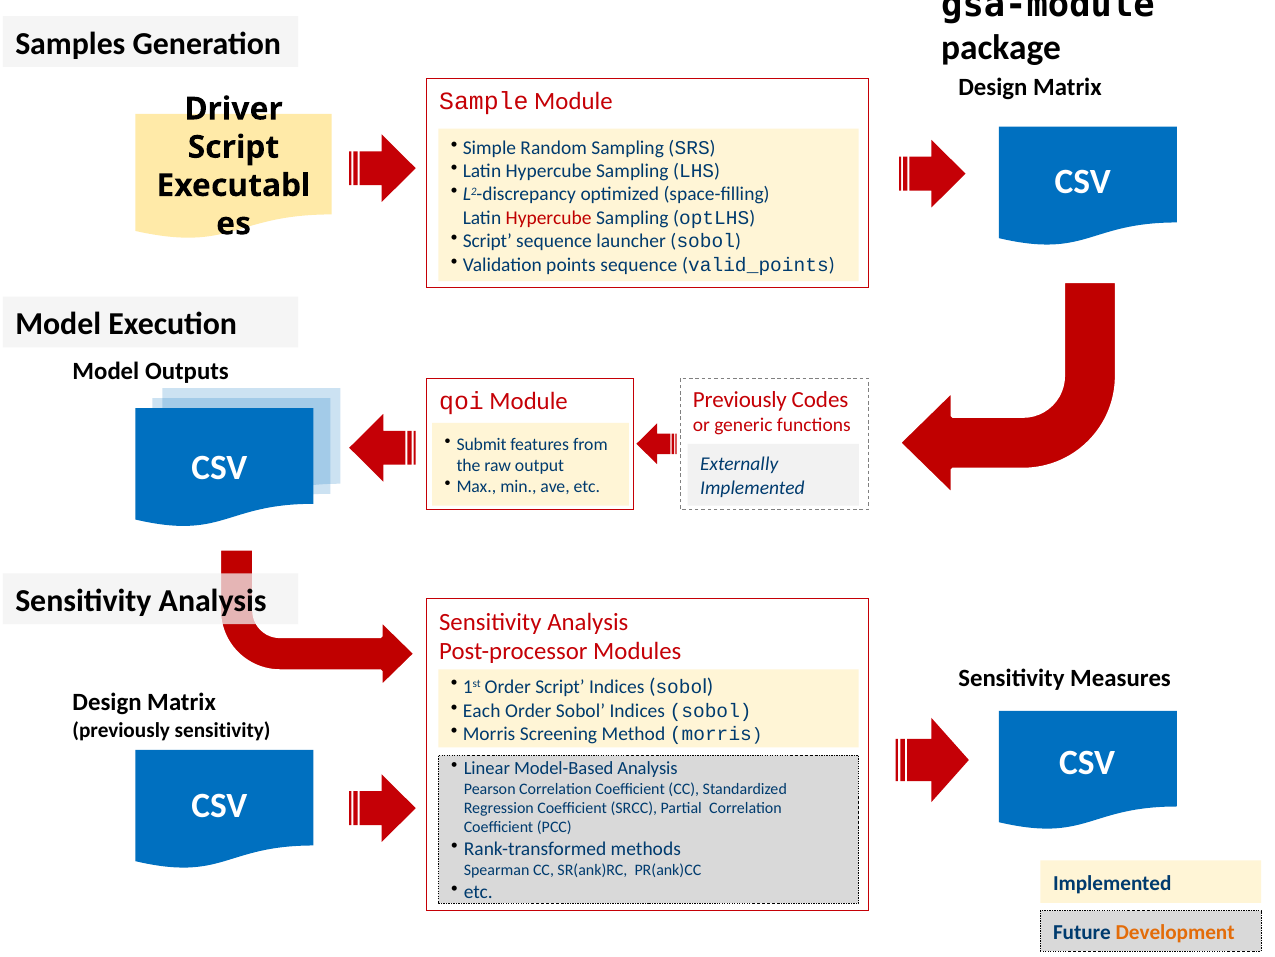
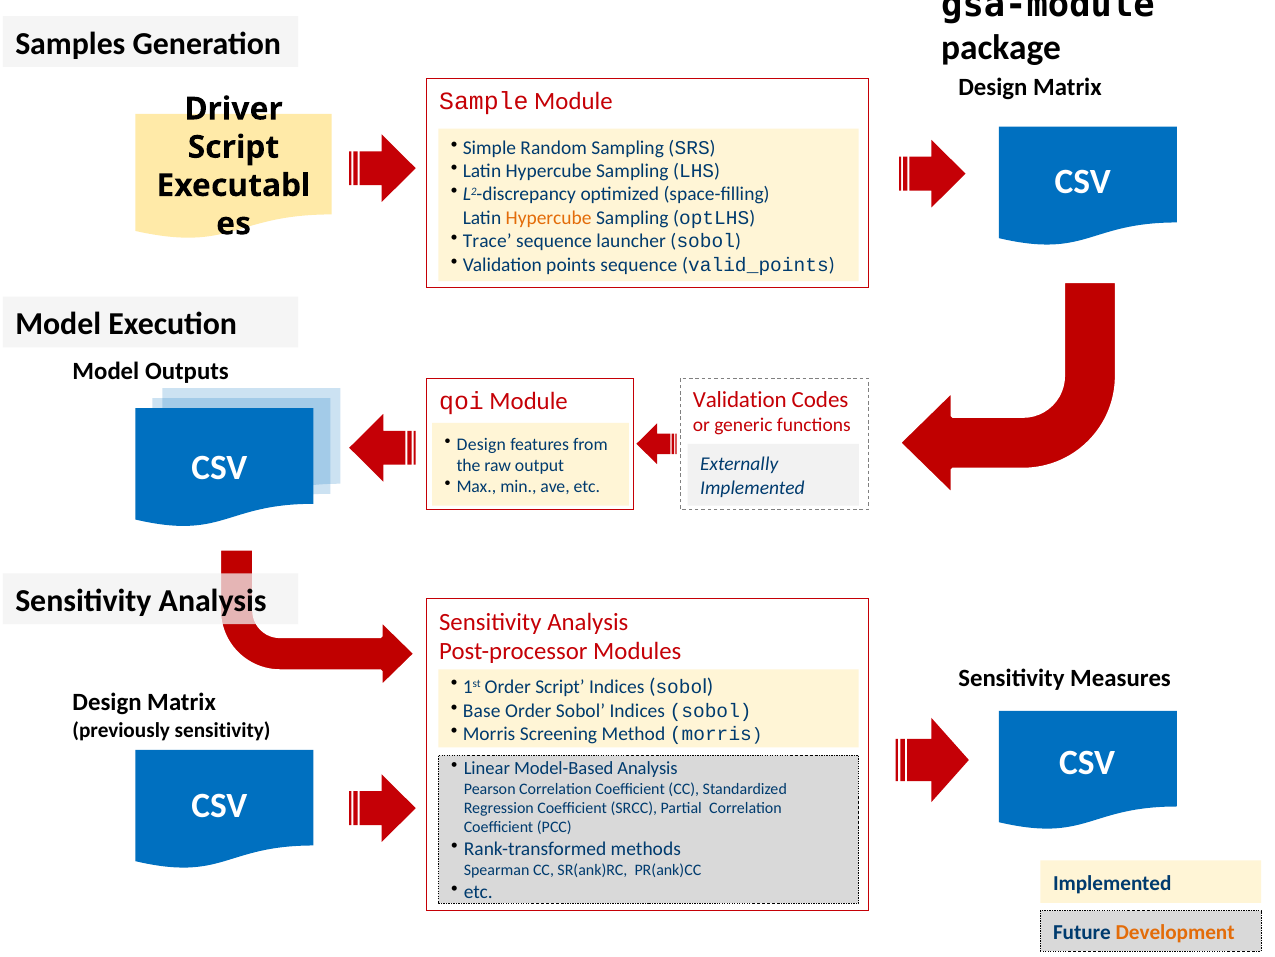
Hypercube at (549, 218) colour: red -> orange
Script at (487, 241): Script -> Trace
Previously at (740, 400): Previously -> Validation
Submit at (482, 444): Submit -> Design
Each: Each -> Base
